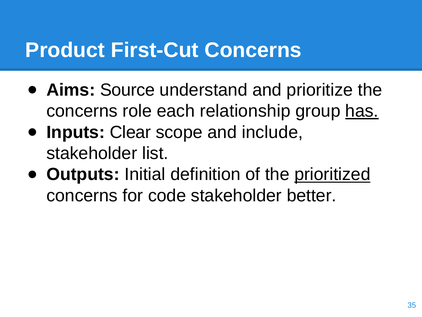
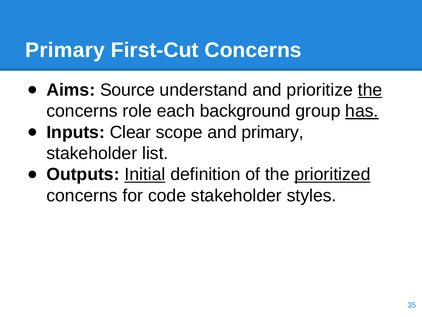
Product at (65, 50): Product -> Primary
the at (370, 90) underline: none -> present
relationship: relationship -> background
and include: include -> primary
Initial underline: none -> present
better: better -> styles
